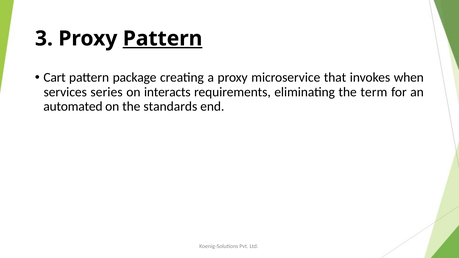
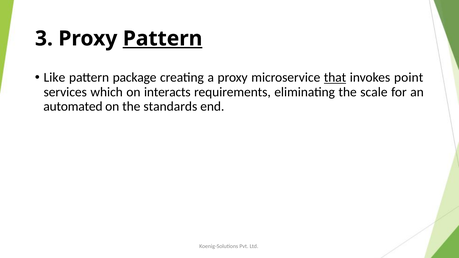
Cart: Cart -> Like
that underline: none -> present
when: when -> point
series: series -> which
term: term -> scale
